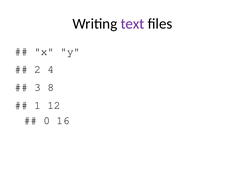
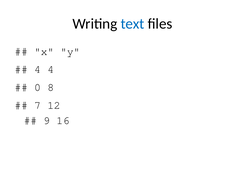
text colour: purple -> blue
2 at (38, 69): 2 -> 4
3: 3 -> 0
1: 1 -> 7
0: 0 -> 9
